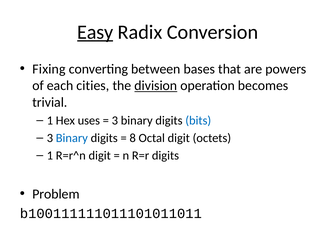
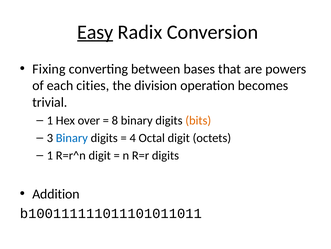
division underline: present -> none
uses: uses -> over
3 at (115, 120): 3 -> 8
bits colour: blue -> orange
8: 8 -> 4
Problem: Problem -> Addition
